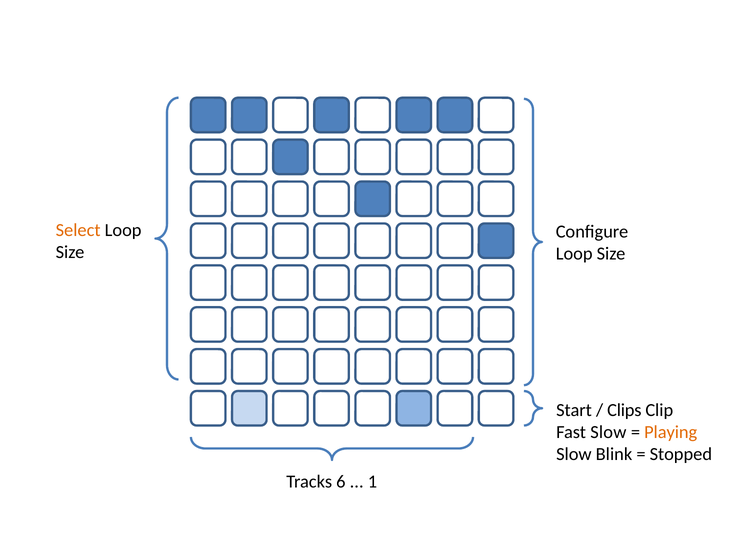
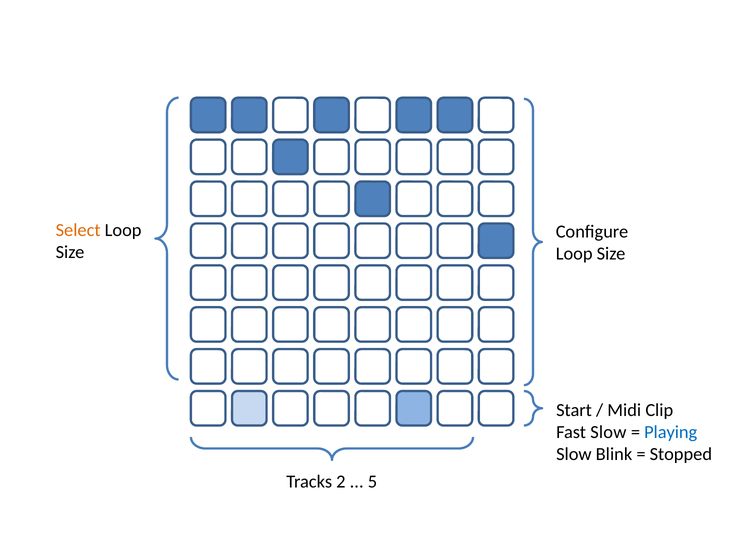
Clips: Clips -> Midi
Playing colour: orange -> blue
6: 6 -> 2
1: 1 -> 5
